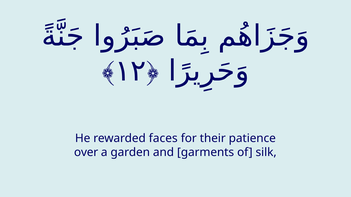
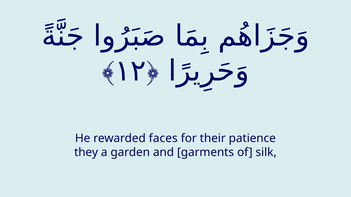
over: over -> they
